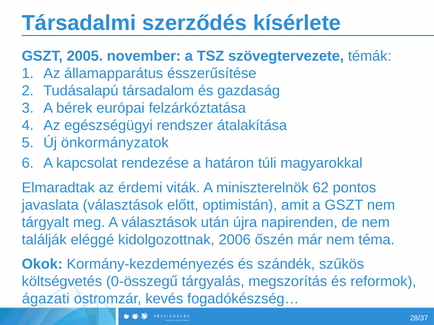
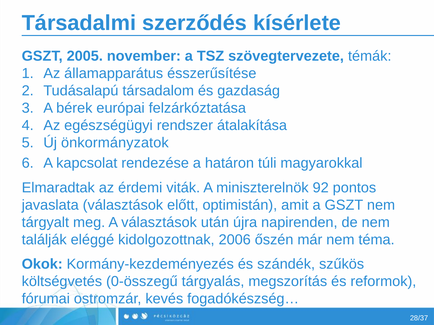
62: 62 -> 92
ágazati: ágazati -> fórumai
